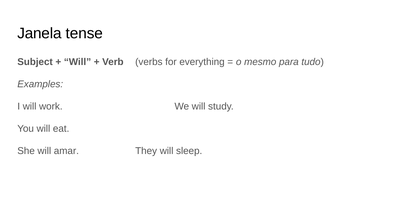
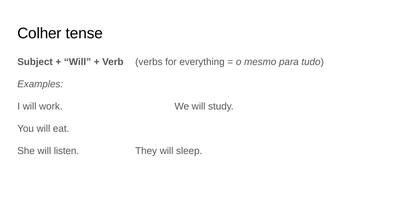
Janela: Janela -> Colher
amar: amar -> listen
